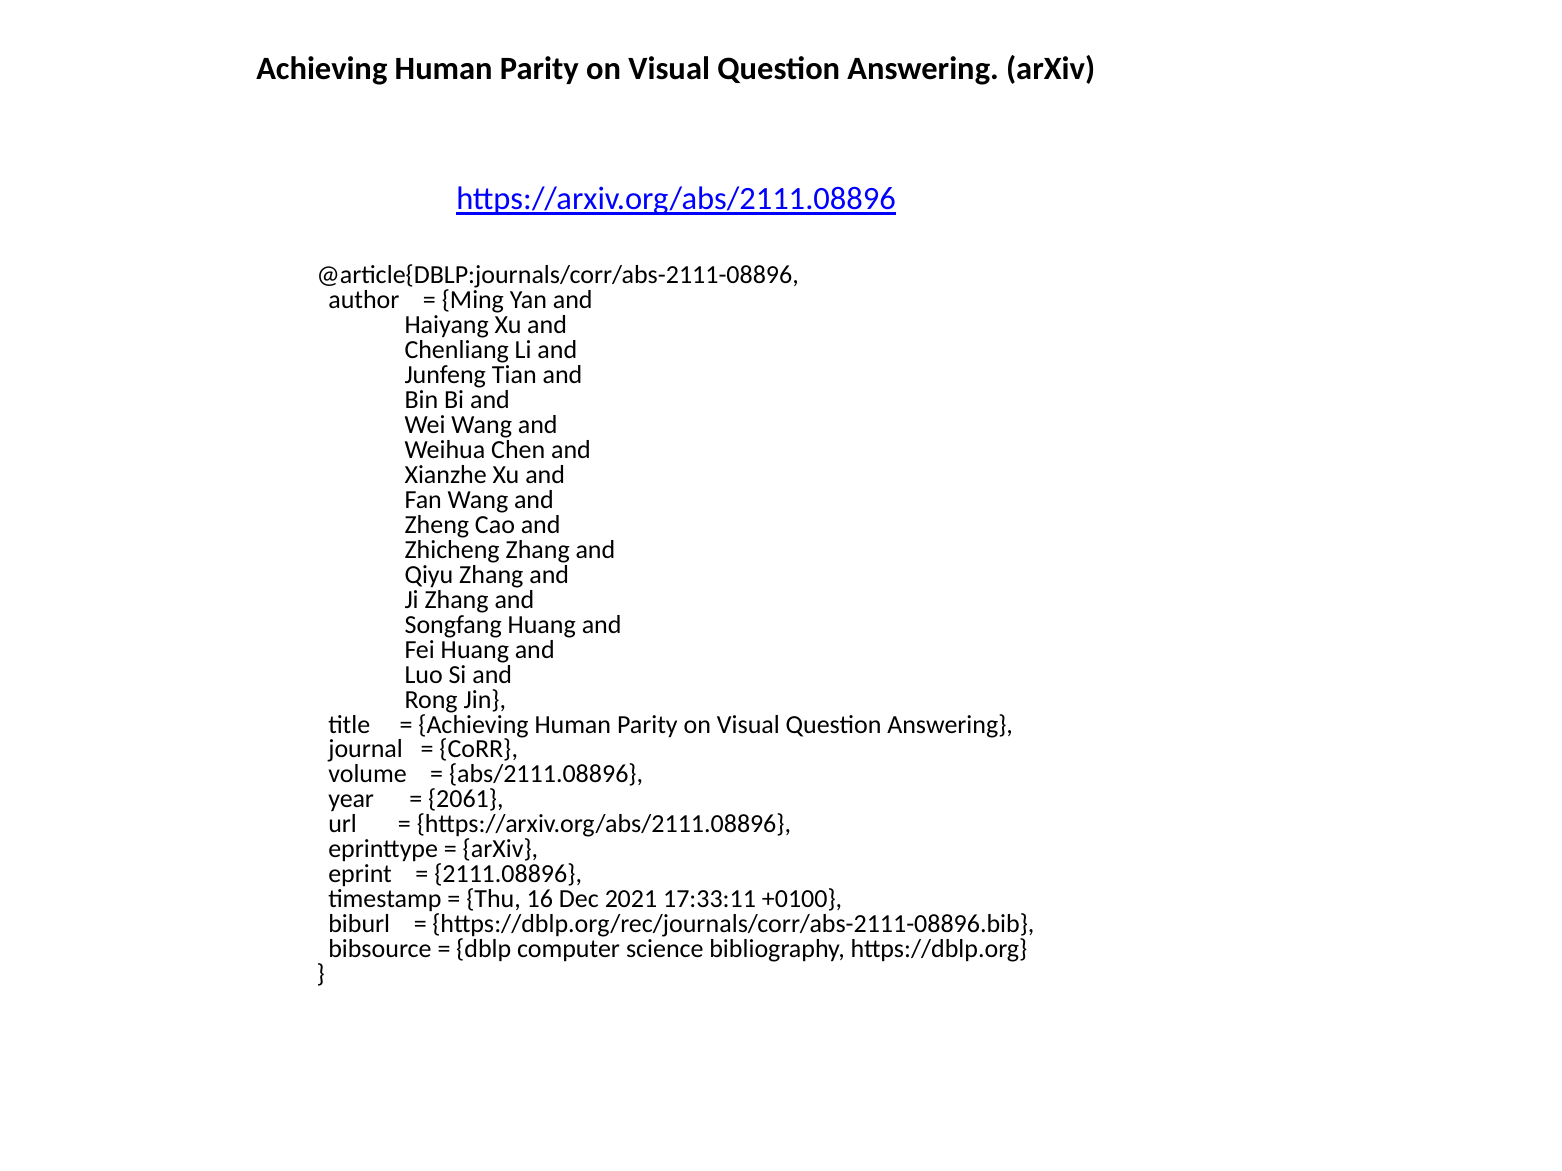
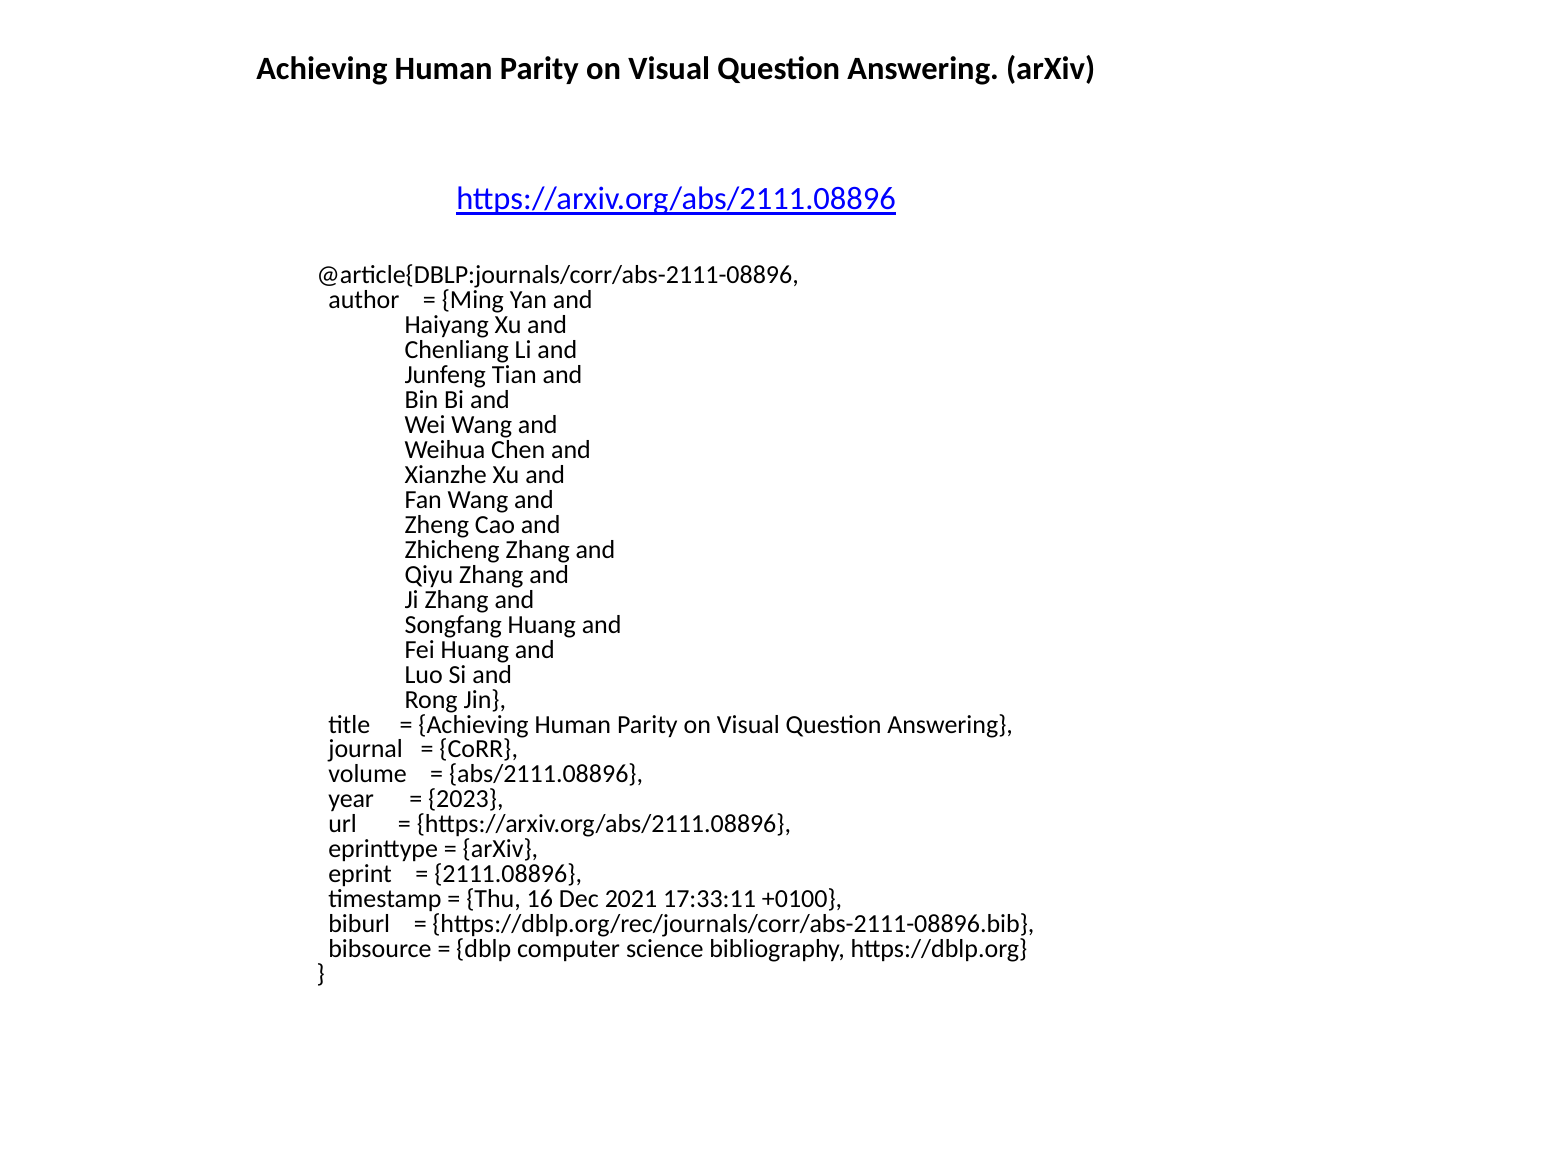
2061: 2061 -> 2023
